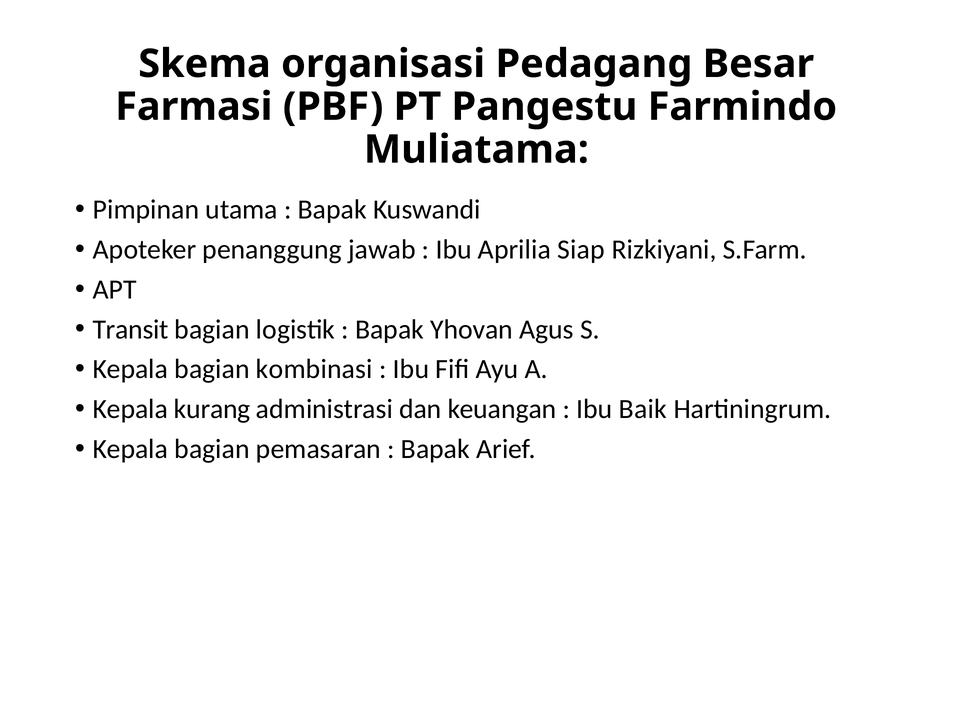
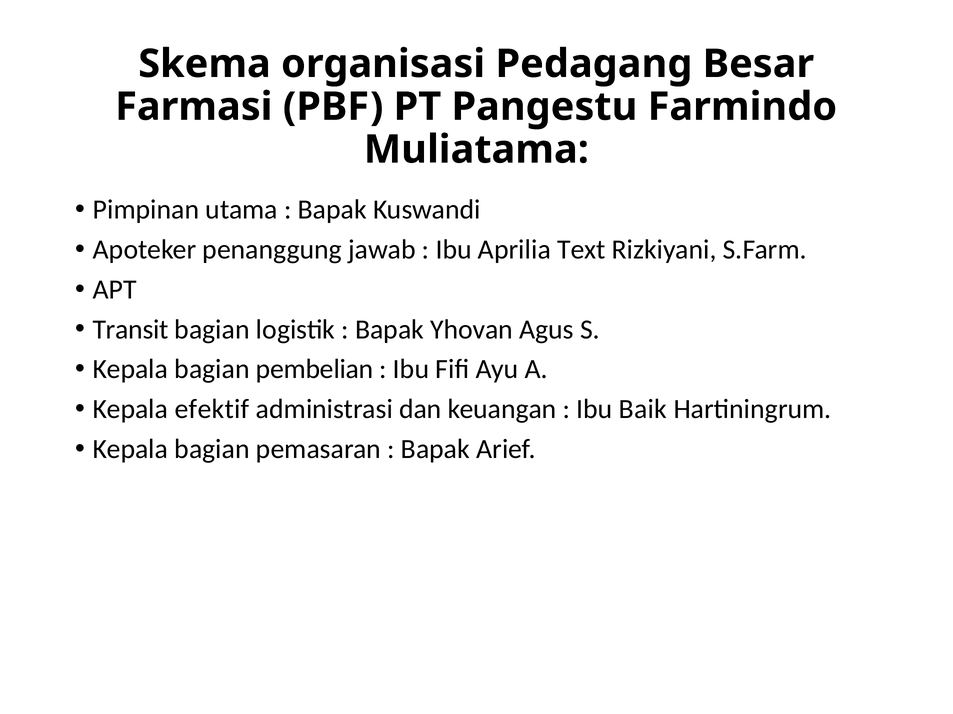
Siap: Siap -> Text
kombinasi: kombinasi -> pembelian
kurang: kurang -> efektif
